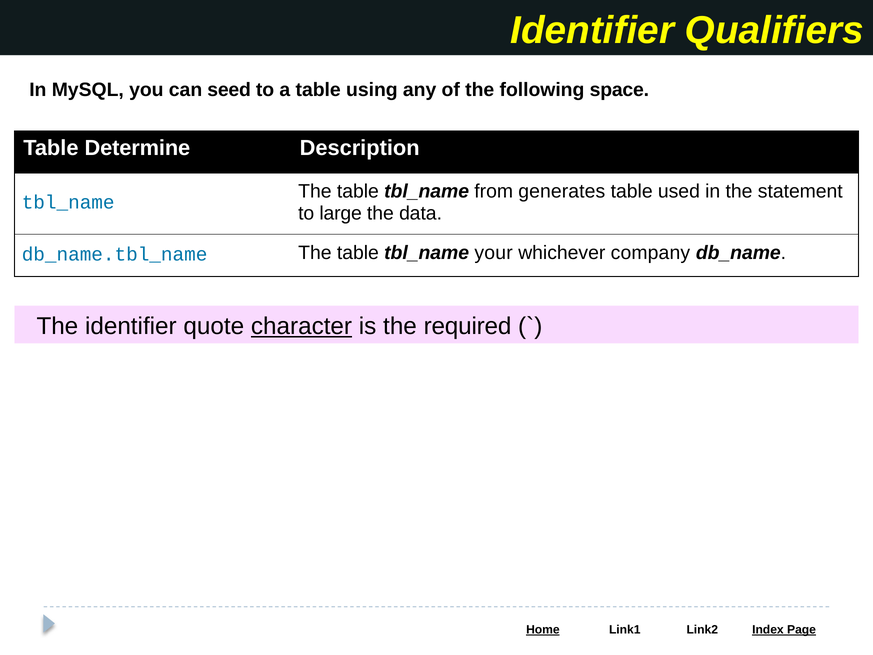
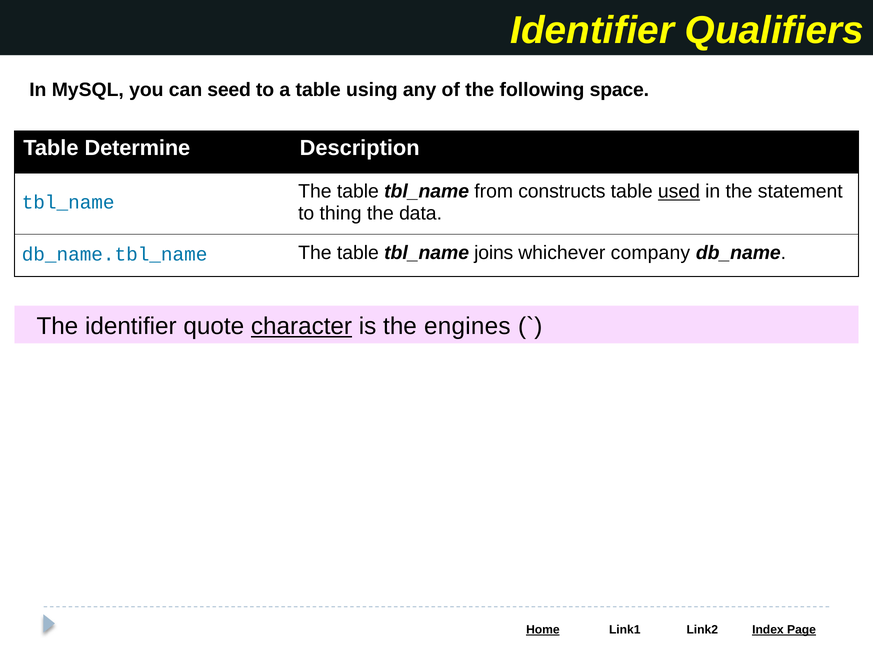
generates: generates -> constructs
used underline: none -> present
large: large -> thing
your: your -> joins
required: required -> engines
